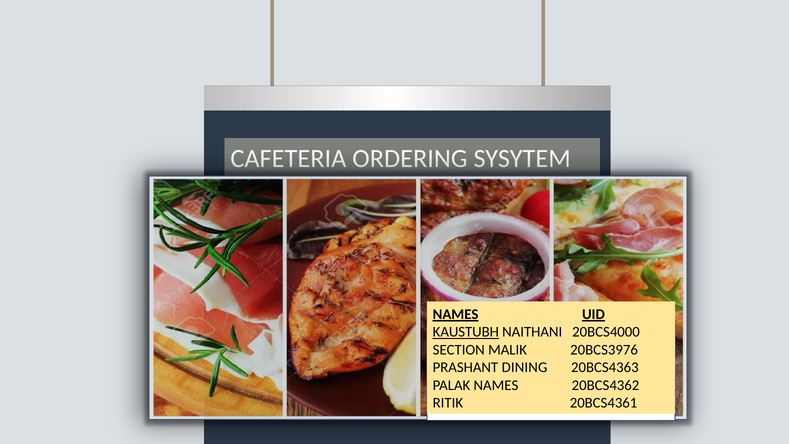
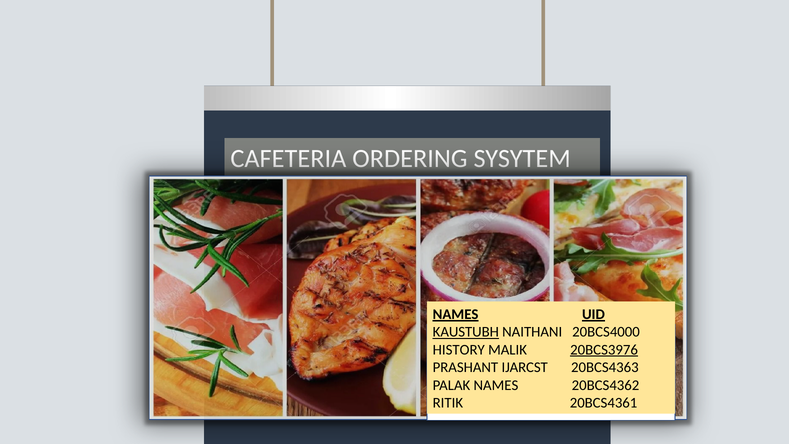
SECTION: SECTION -> HISTORY
20BCS3976 underline: none -> present
DINING: DINING -> IJARCST
